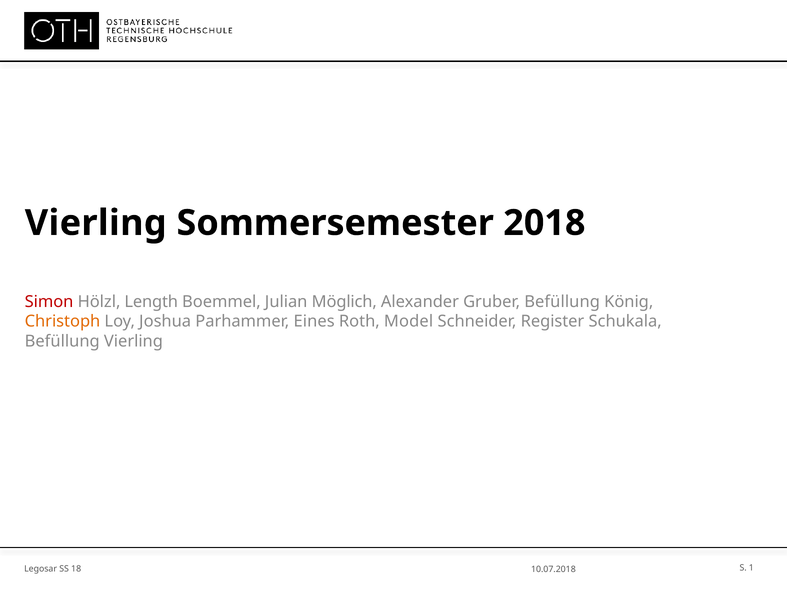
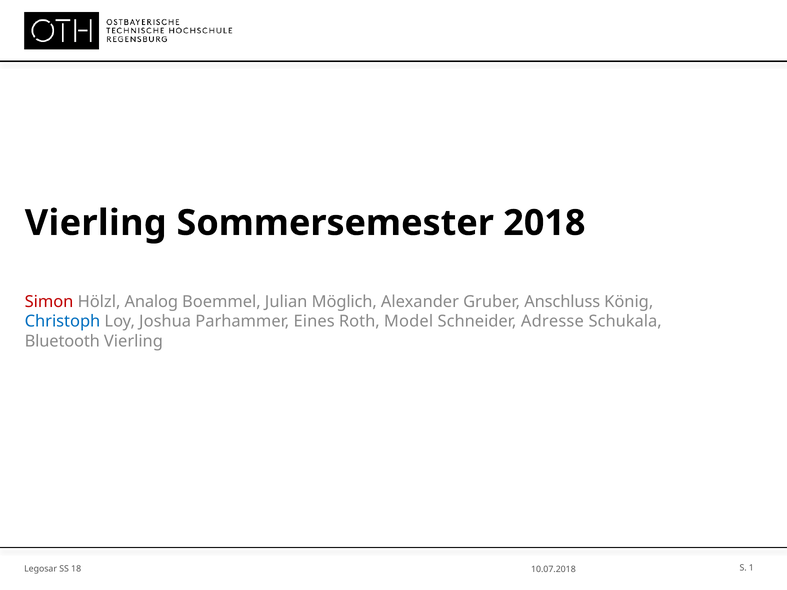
Length: Length -> Analog
Gruber Befüllung: Befüllung -> Anschluss
Christoph colour: orange -> blue
Register: Register -> Adresse
Befüllung at (62, 341): Befüllung -> Bluetooth
